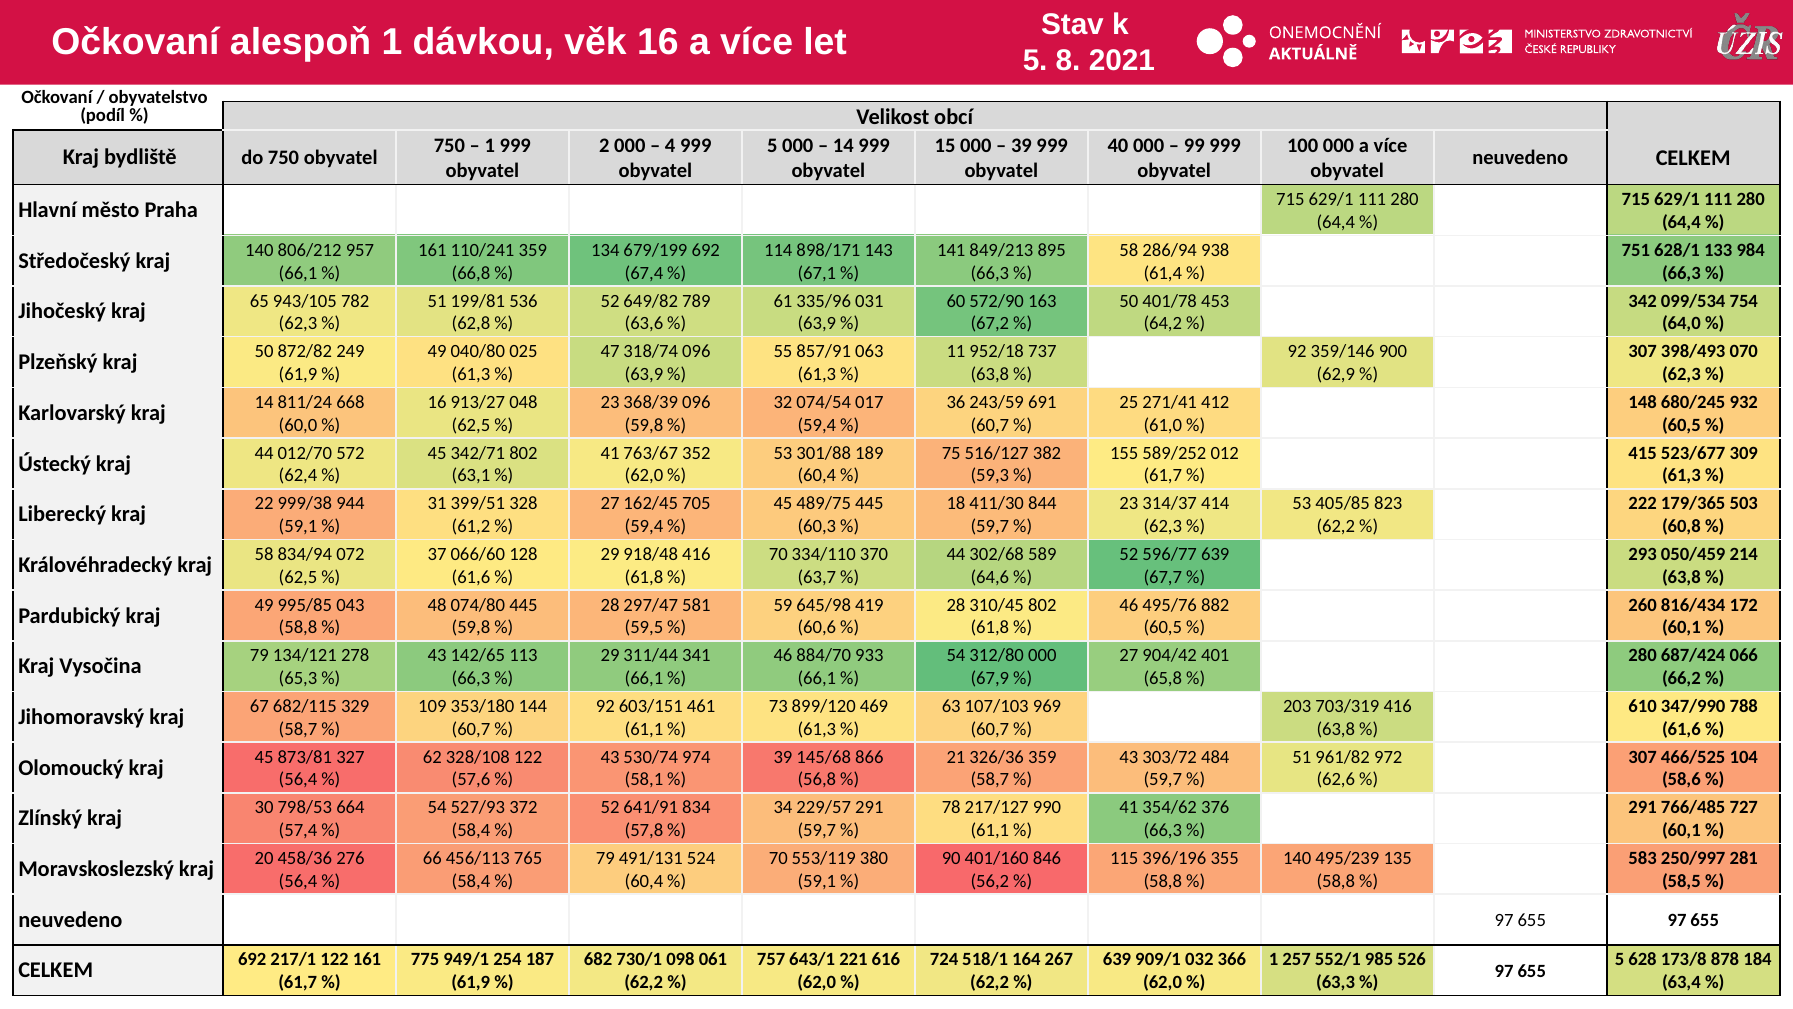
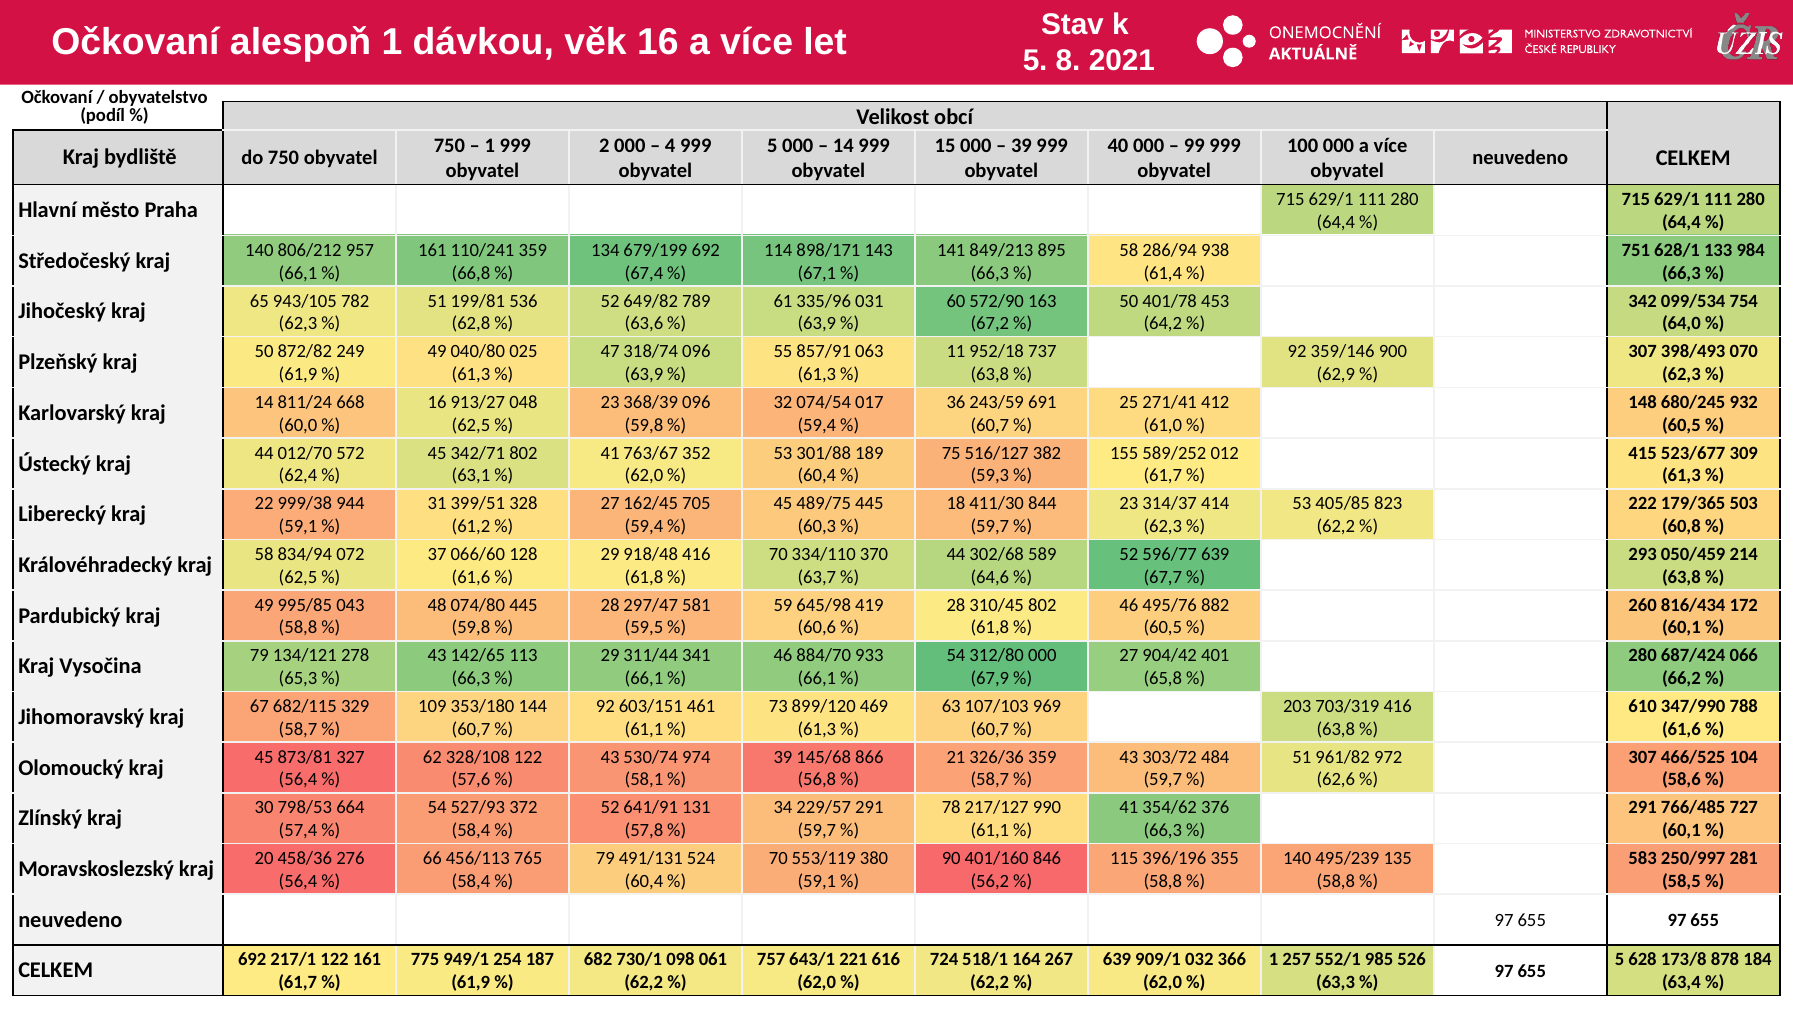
834: 834 -> 131
